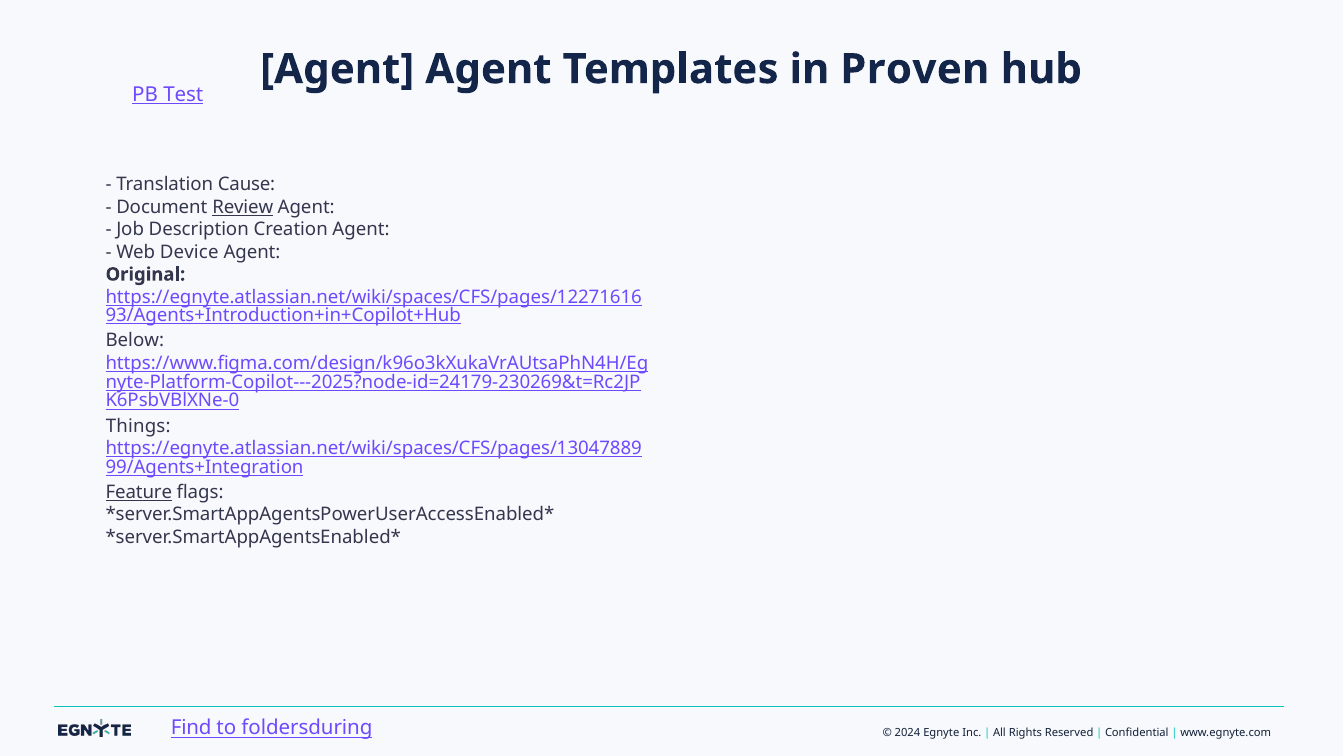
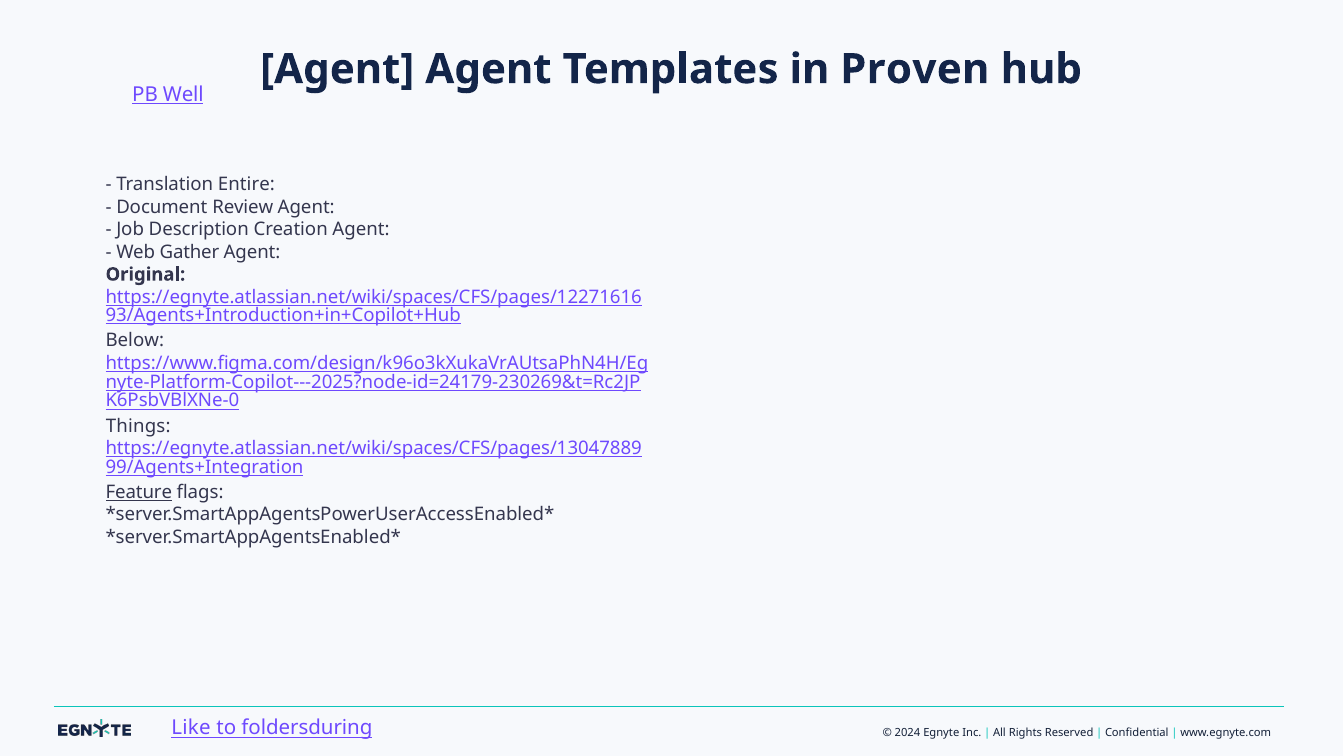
Test: Test -> Well
Cause: Cause -> Entire
Review underline: present -> none
Device: Device -> Gather
Find: Find -> Like
